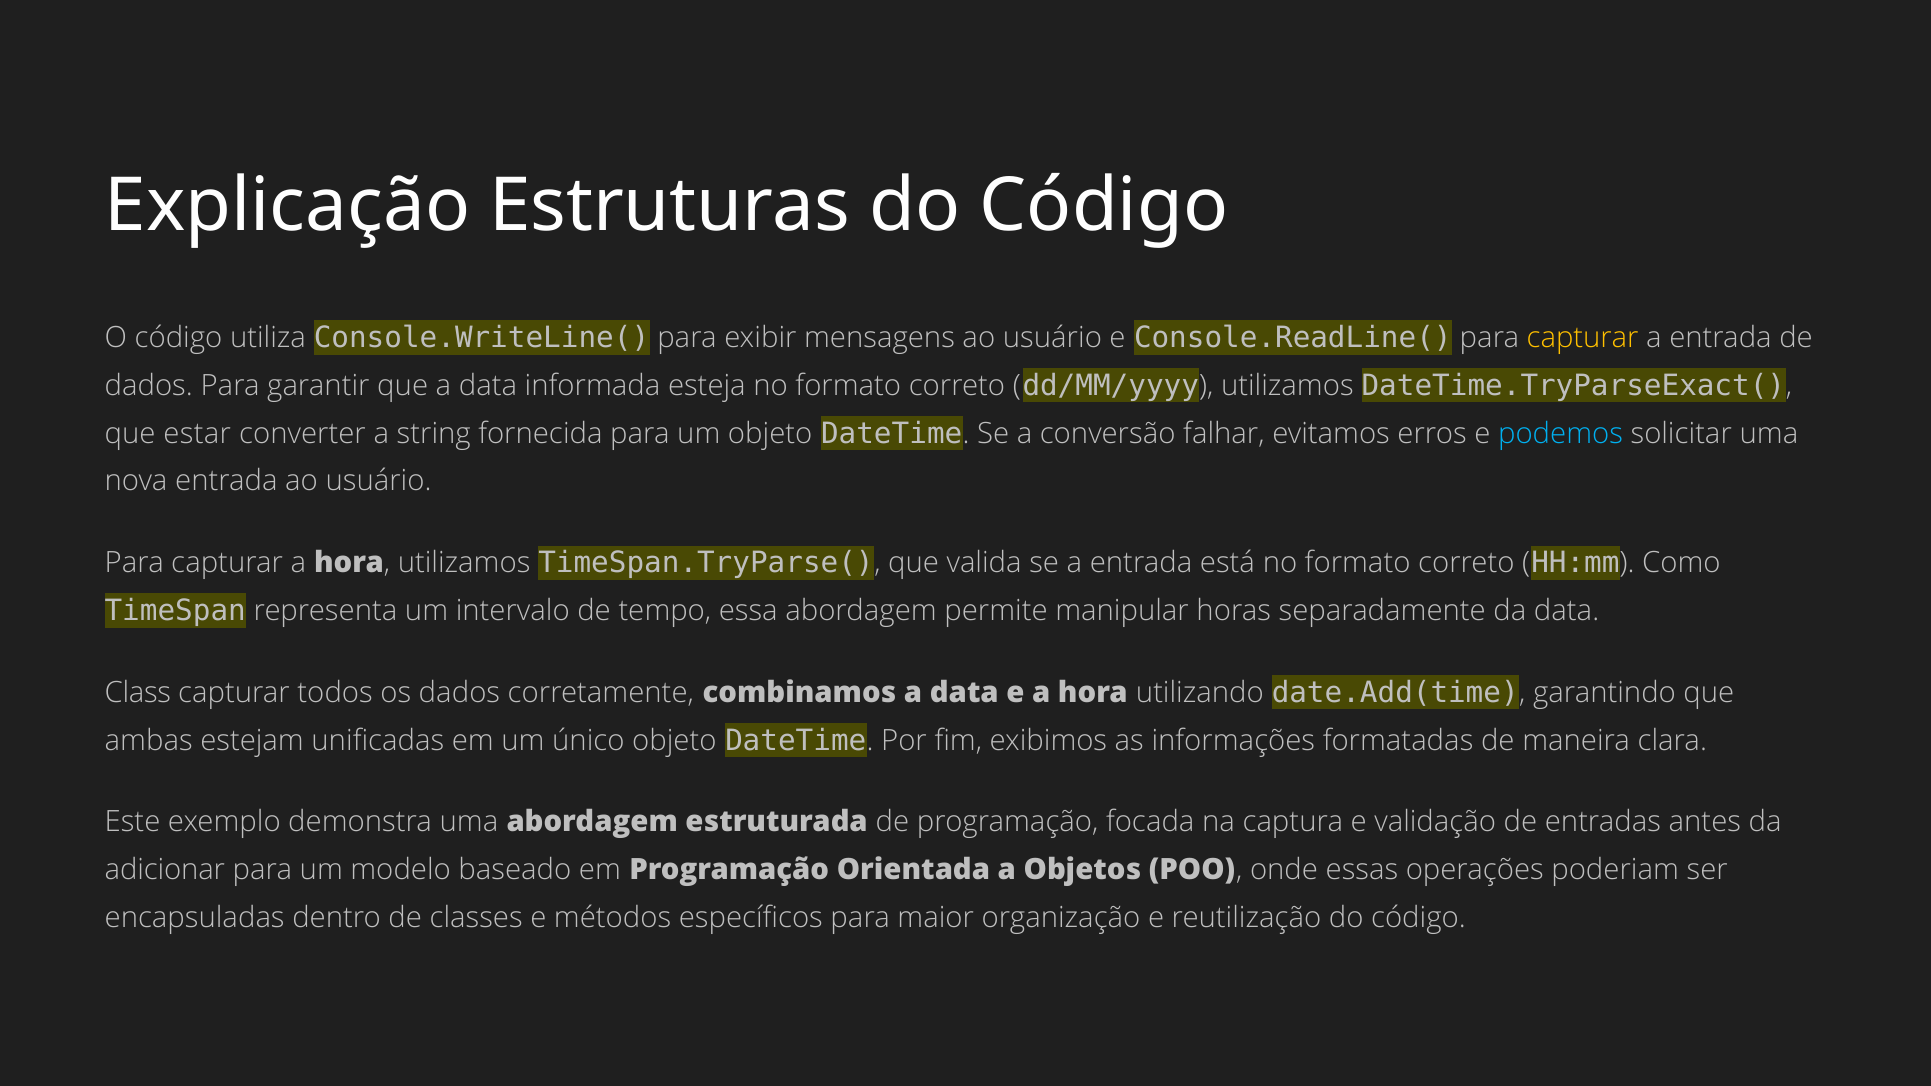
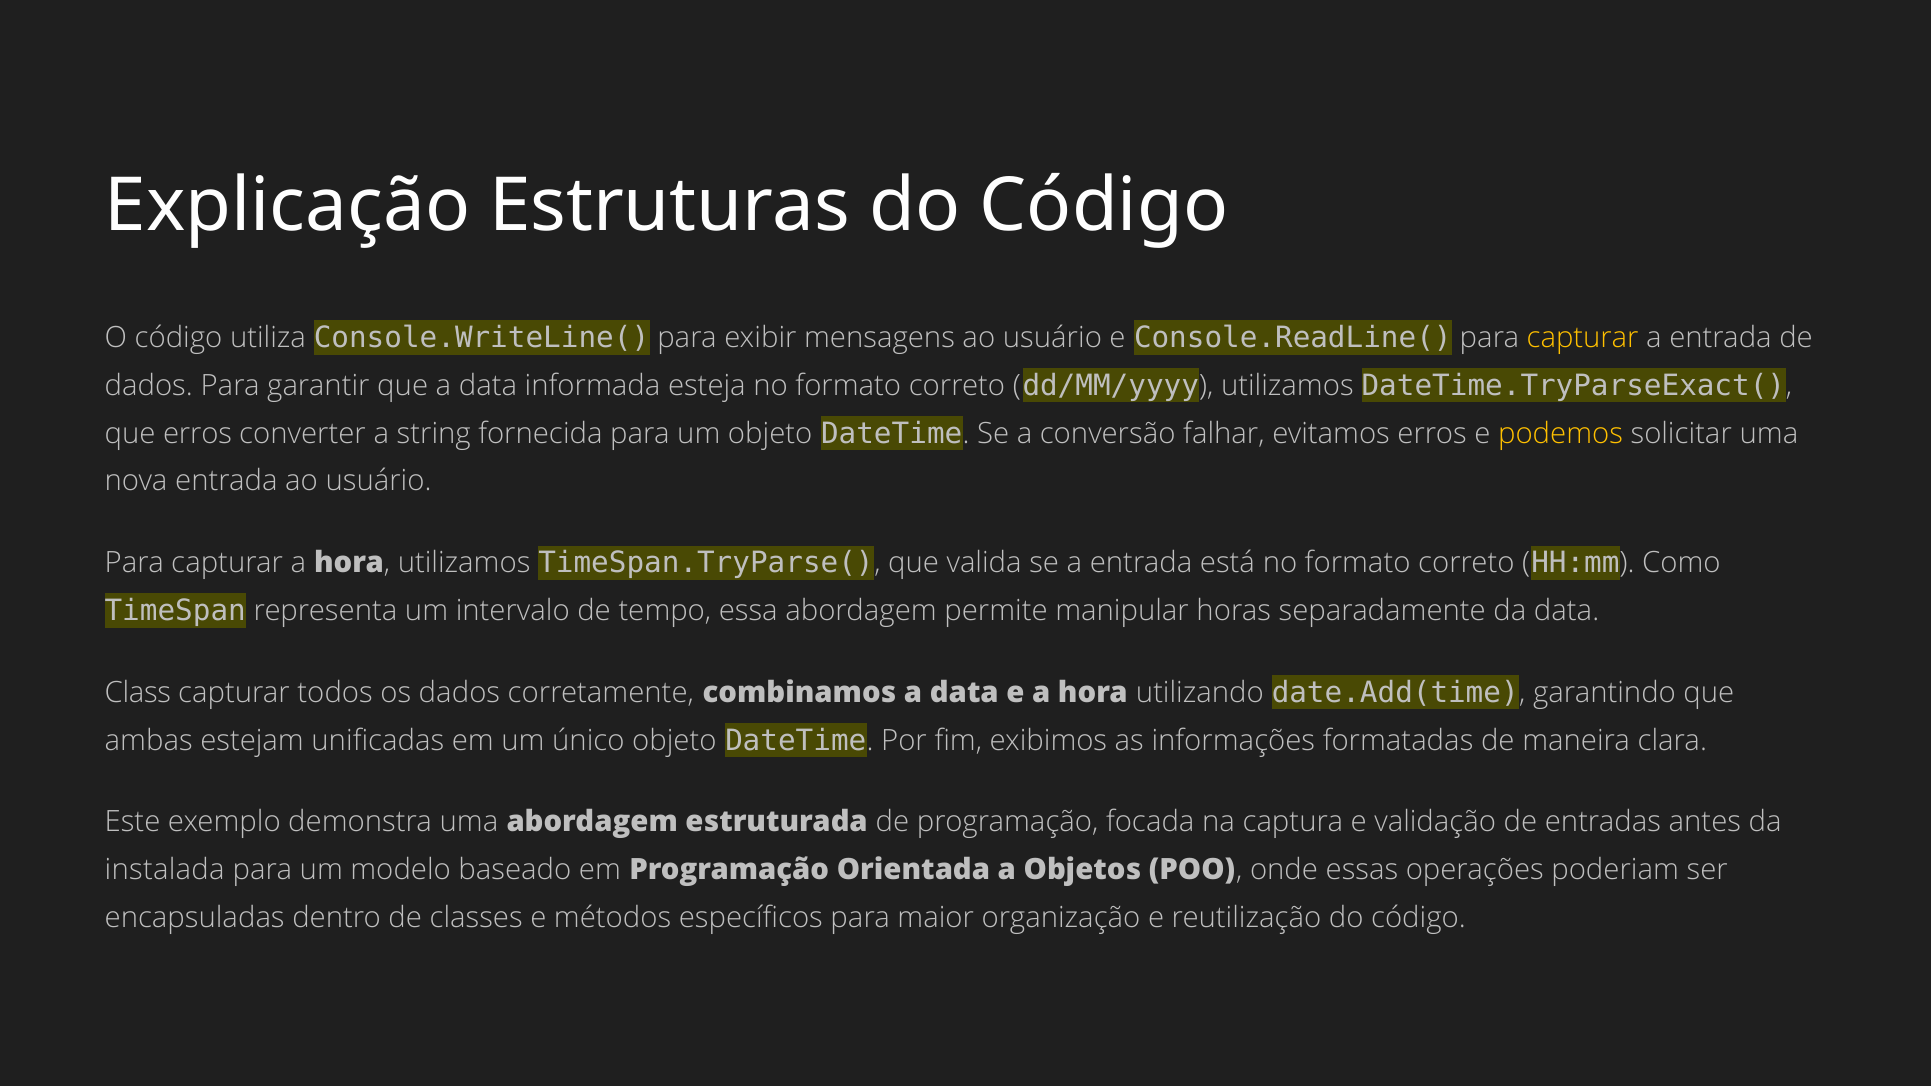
que estar: estar -> erros
podemos colour: light blue -> yellow
adicionar: adicionar -> instalada
